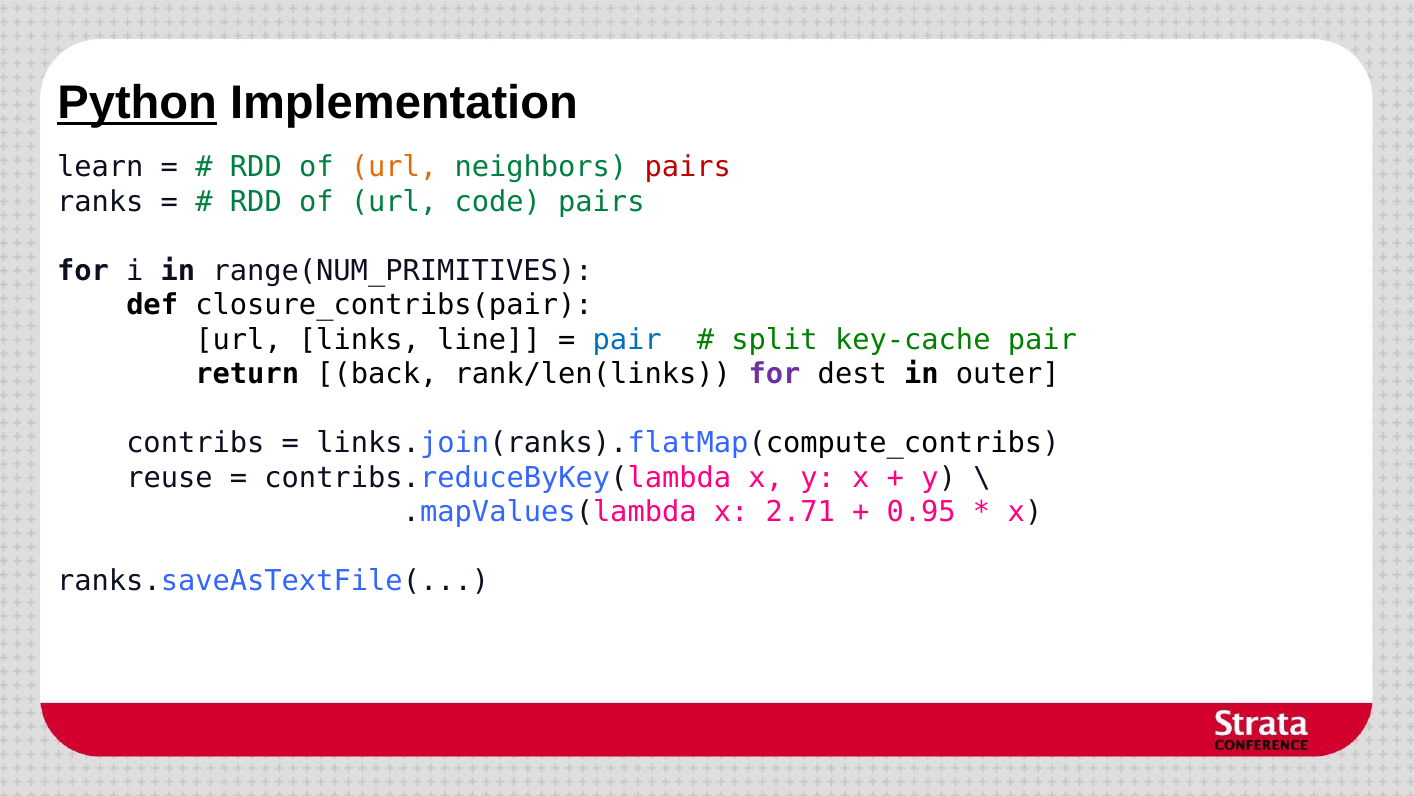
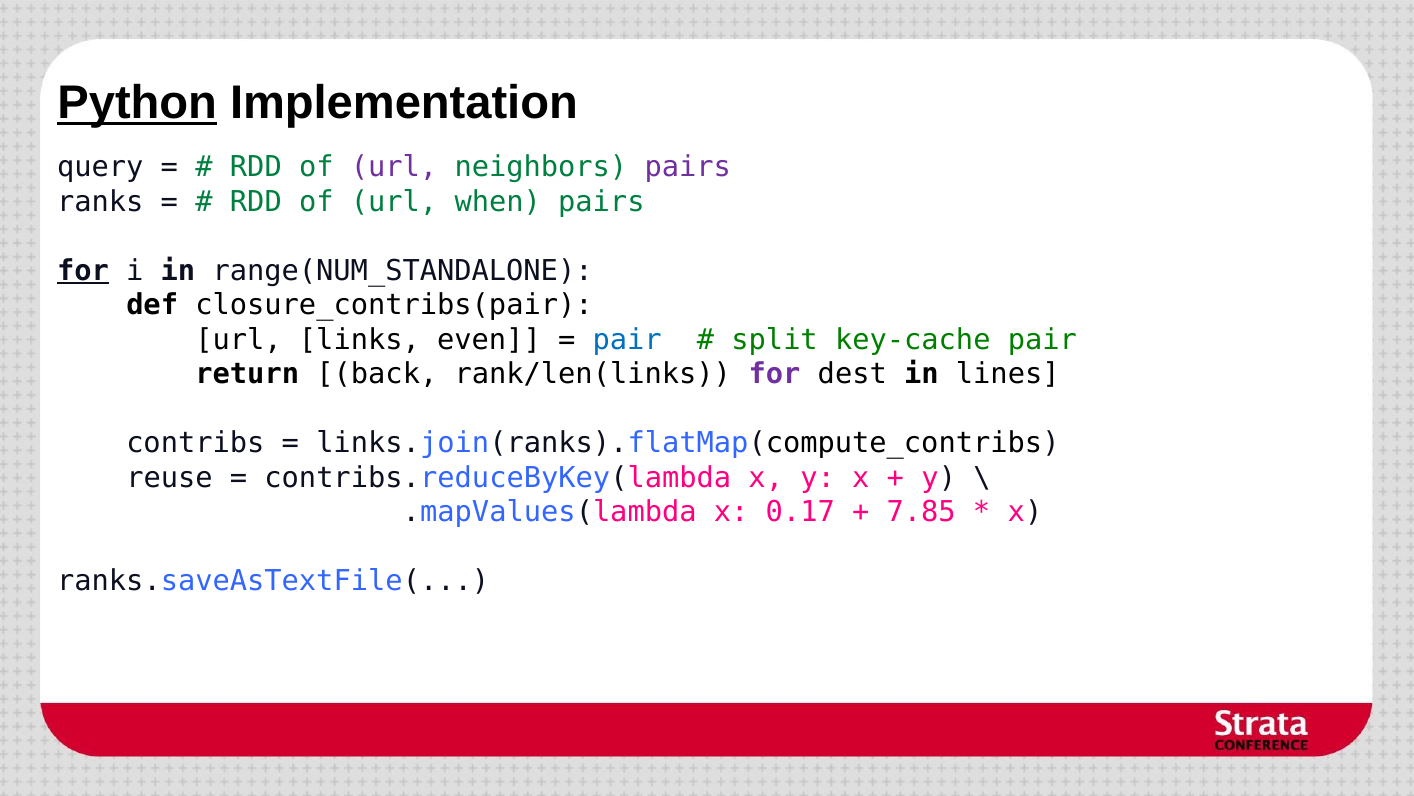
learn: learn -> query
url at (394, 167) colour: orange -> purple
pairs at (688, 167) colour: red -> purple
code: code -> when
for at (83, 271) underline: none -> present
range(NUM_PRIMITIVES: range(NUM_PRIMITIVES -> range(NUM_STANDALONE
line: line -> even
outer: outer -> lines
2.71: 2.71 -> 0.17
0.95: 0.95 -> 7.85
